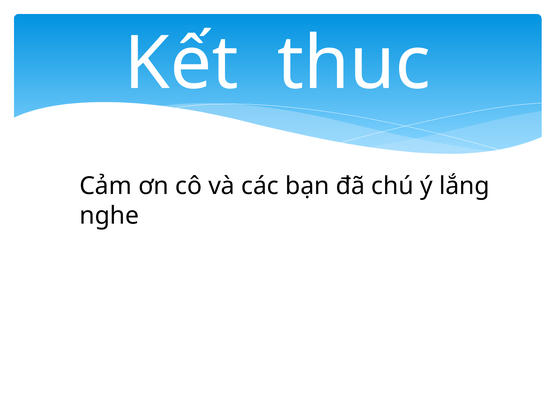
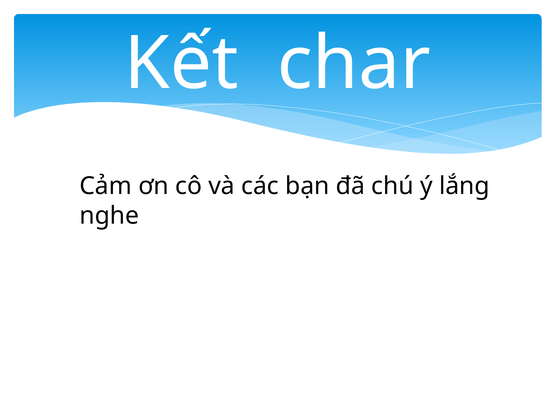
thuc: thuc -> char
